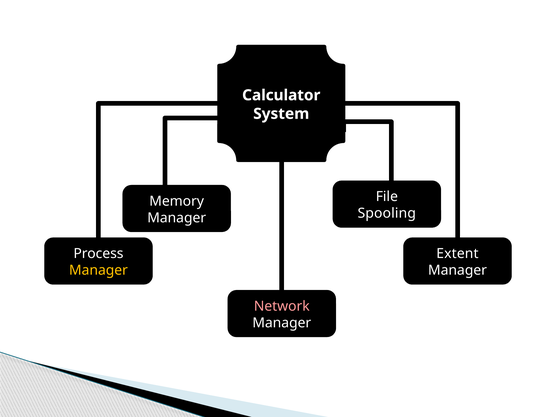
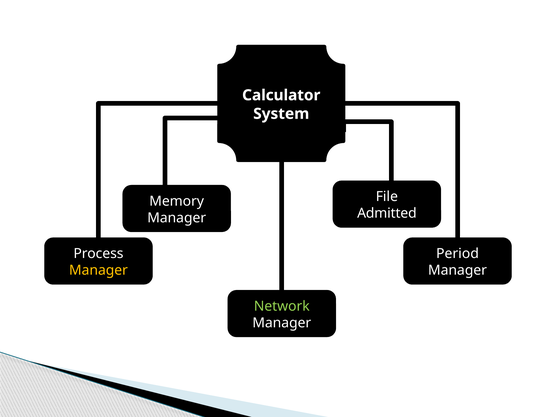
Spooling: Spooling -> Admitted
Extent: Extent -> Period
Network colour: pink -> light green
